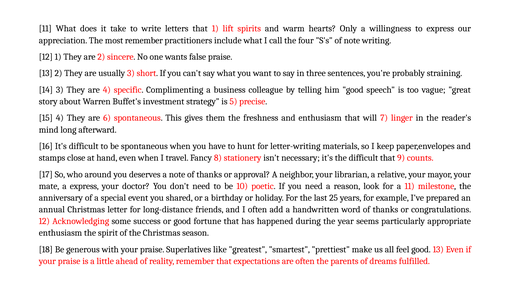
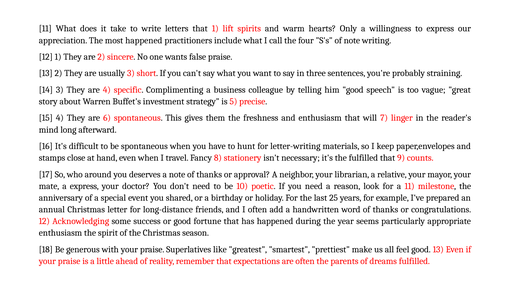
most remember: remember -> happened
the difficult: difficult -> fulfilled
